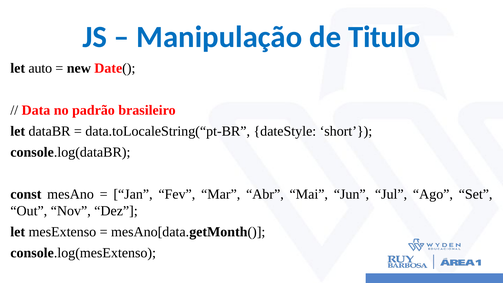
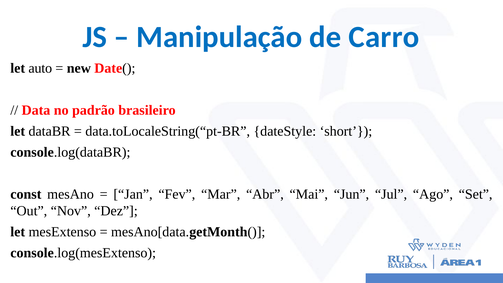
Titulo: Titulo -> Carro
